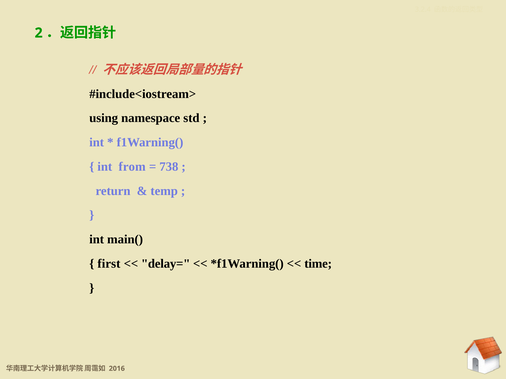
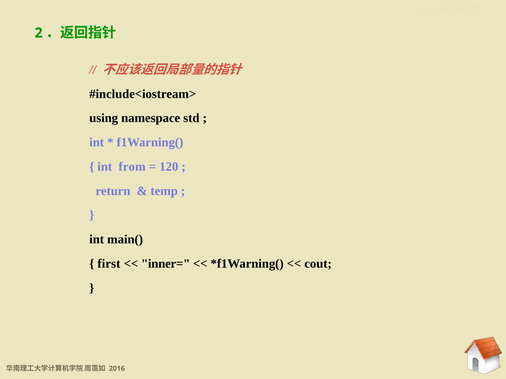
738: 738 -> 120
delay=: delay= -> inner=
time: time -> cout
